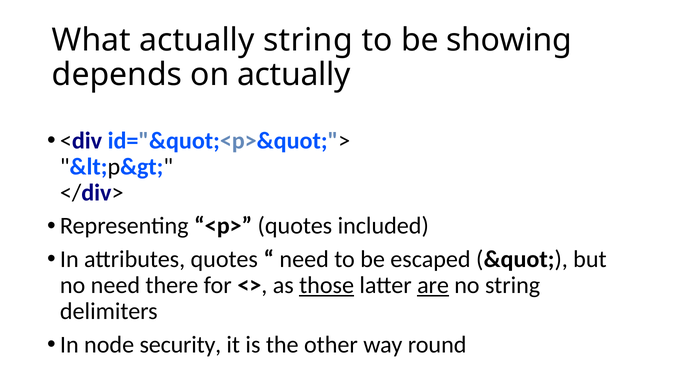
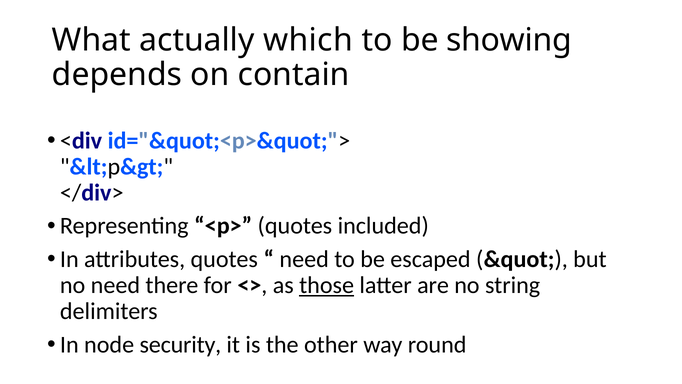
actually string: string -> which
on actually: actually -> contain
are underline: present -> none
